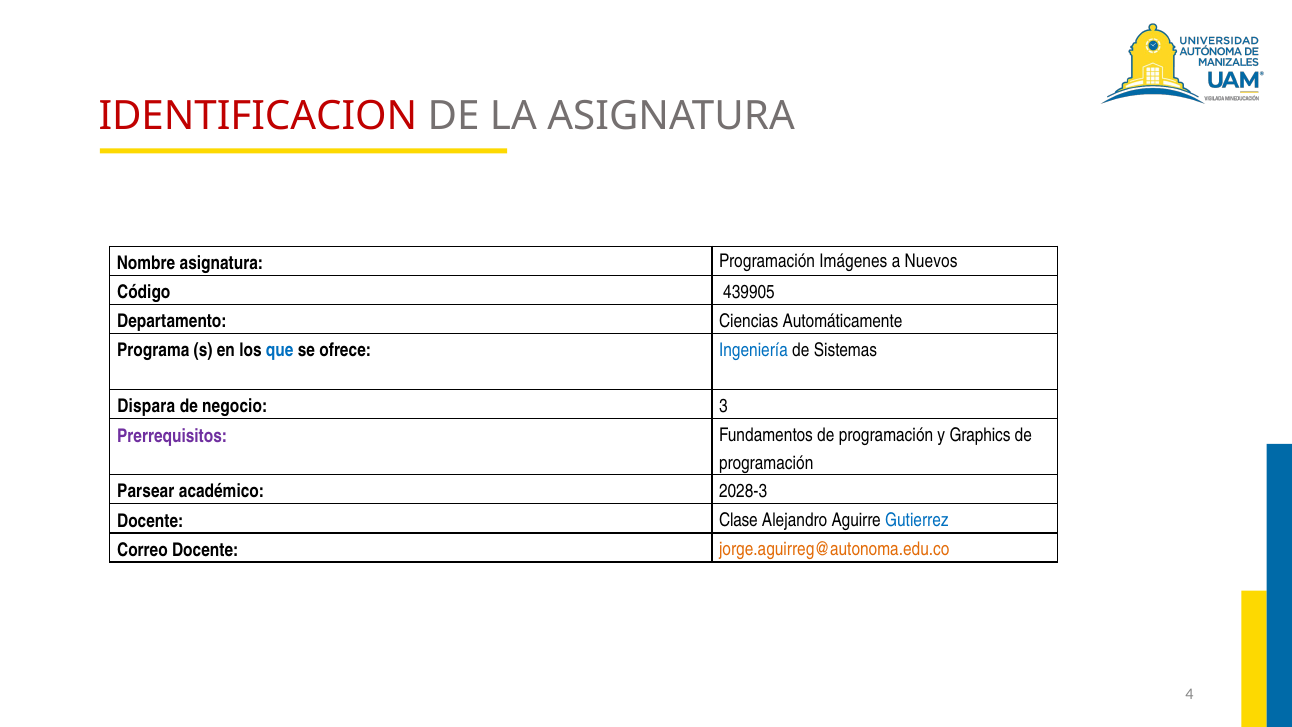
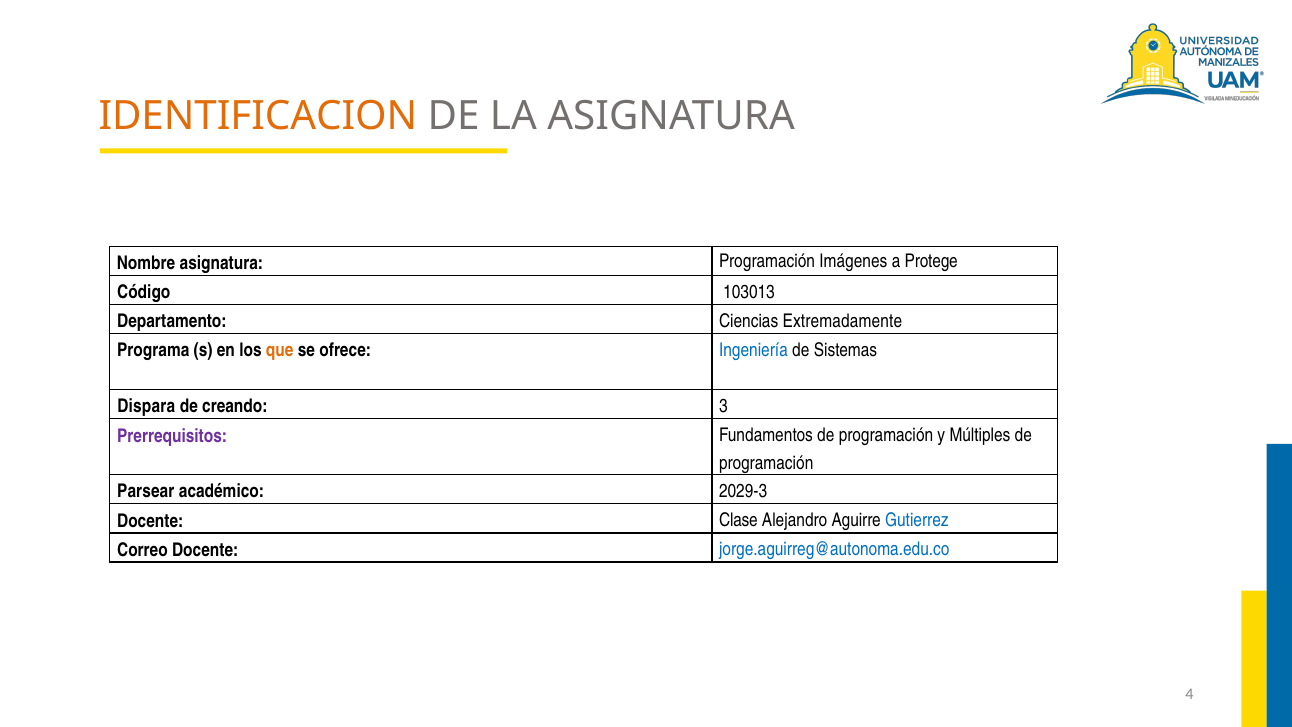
IDENTIFICACION colour: red -> orange
Nuevos: Nuevos -> Protege
439905: 439905 -> 103013
Automáticamente: Automáticamente -> Extremadamente
que colour: blue -> orange
negocio: negocio -> creando
Graphics: Graphics -> Múltiples
2028-3: 2028-3 -> 2029-3
jorge.aguirreg@autonoma.edu.co colour: orange -> blue
